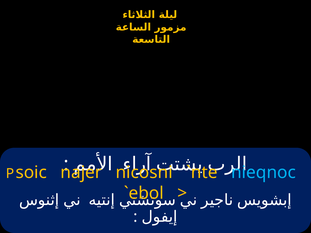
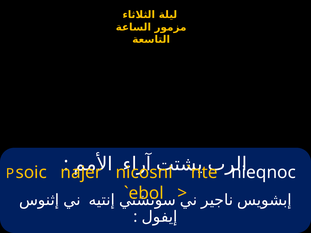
nieqnoc colour: light blue -> white
